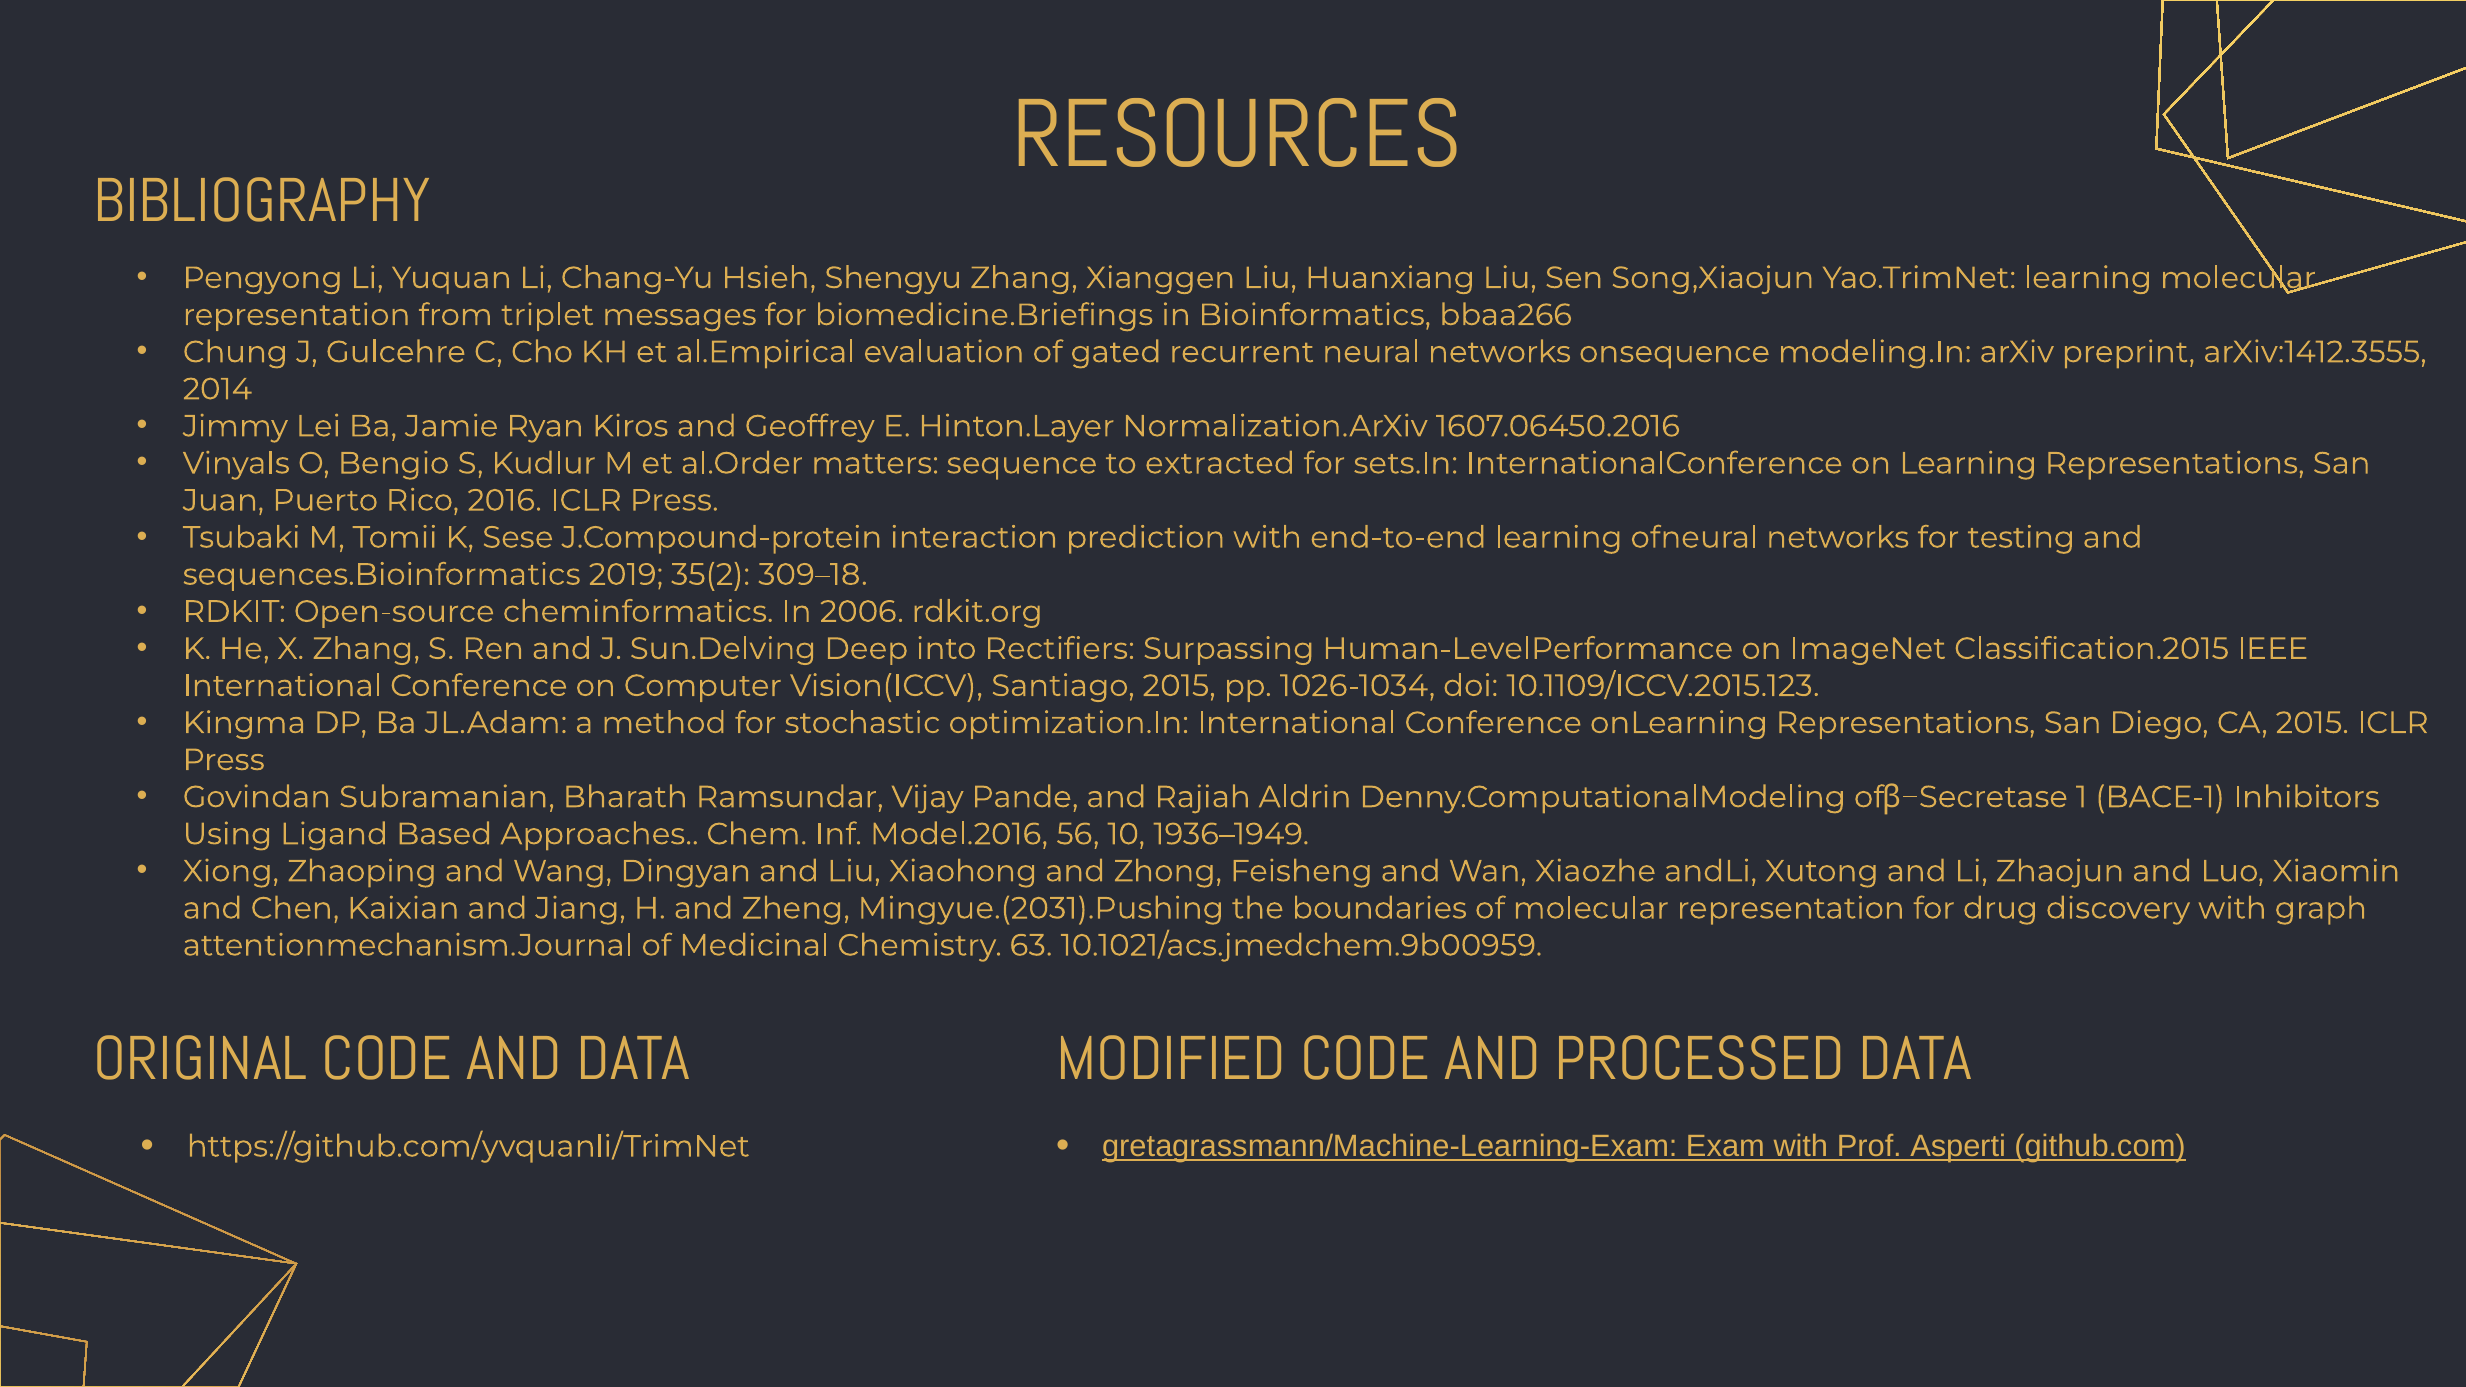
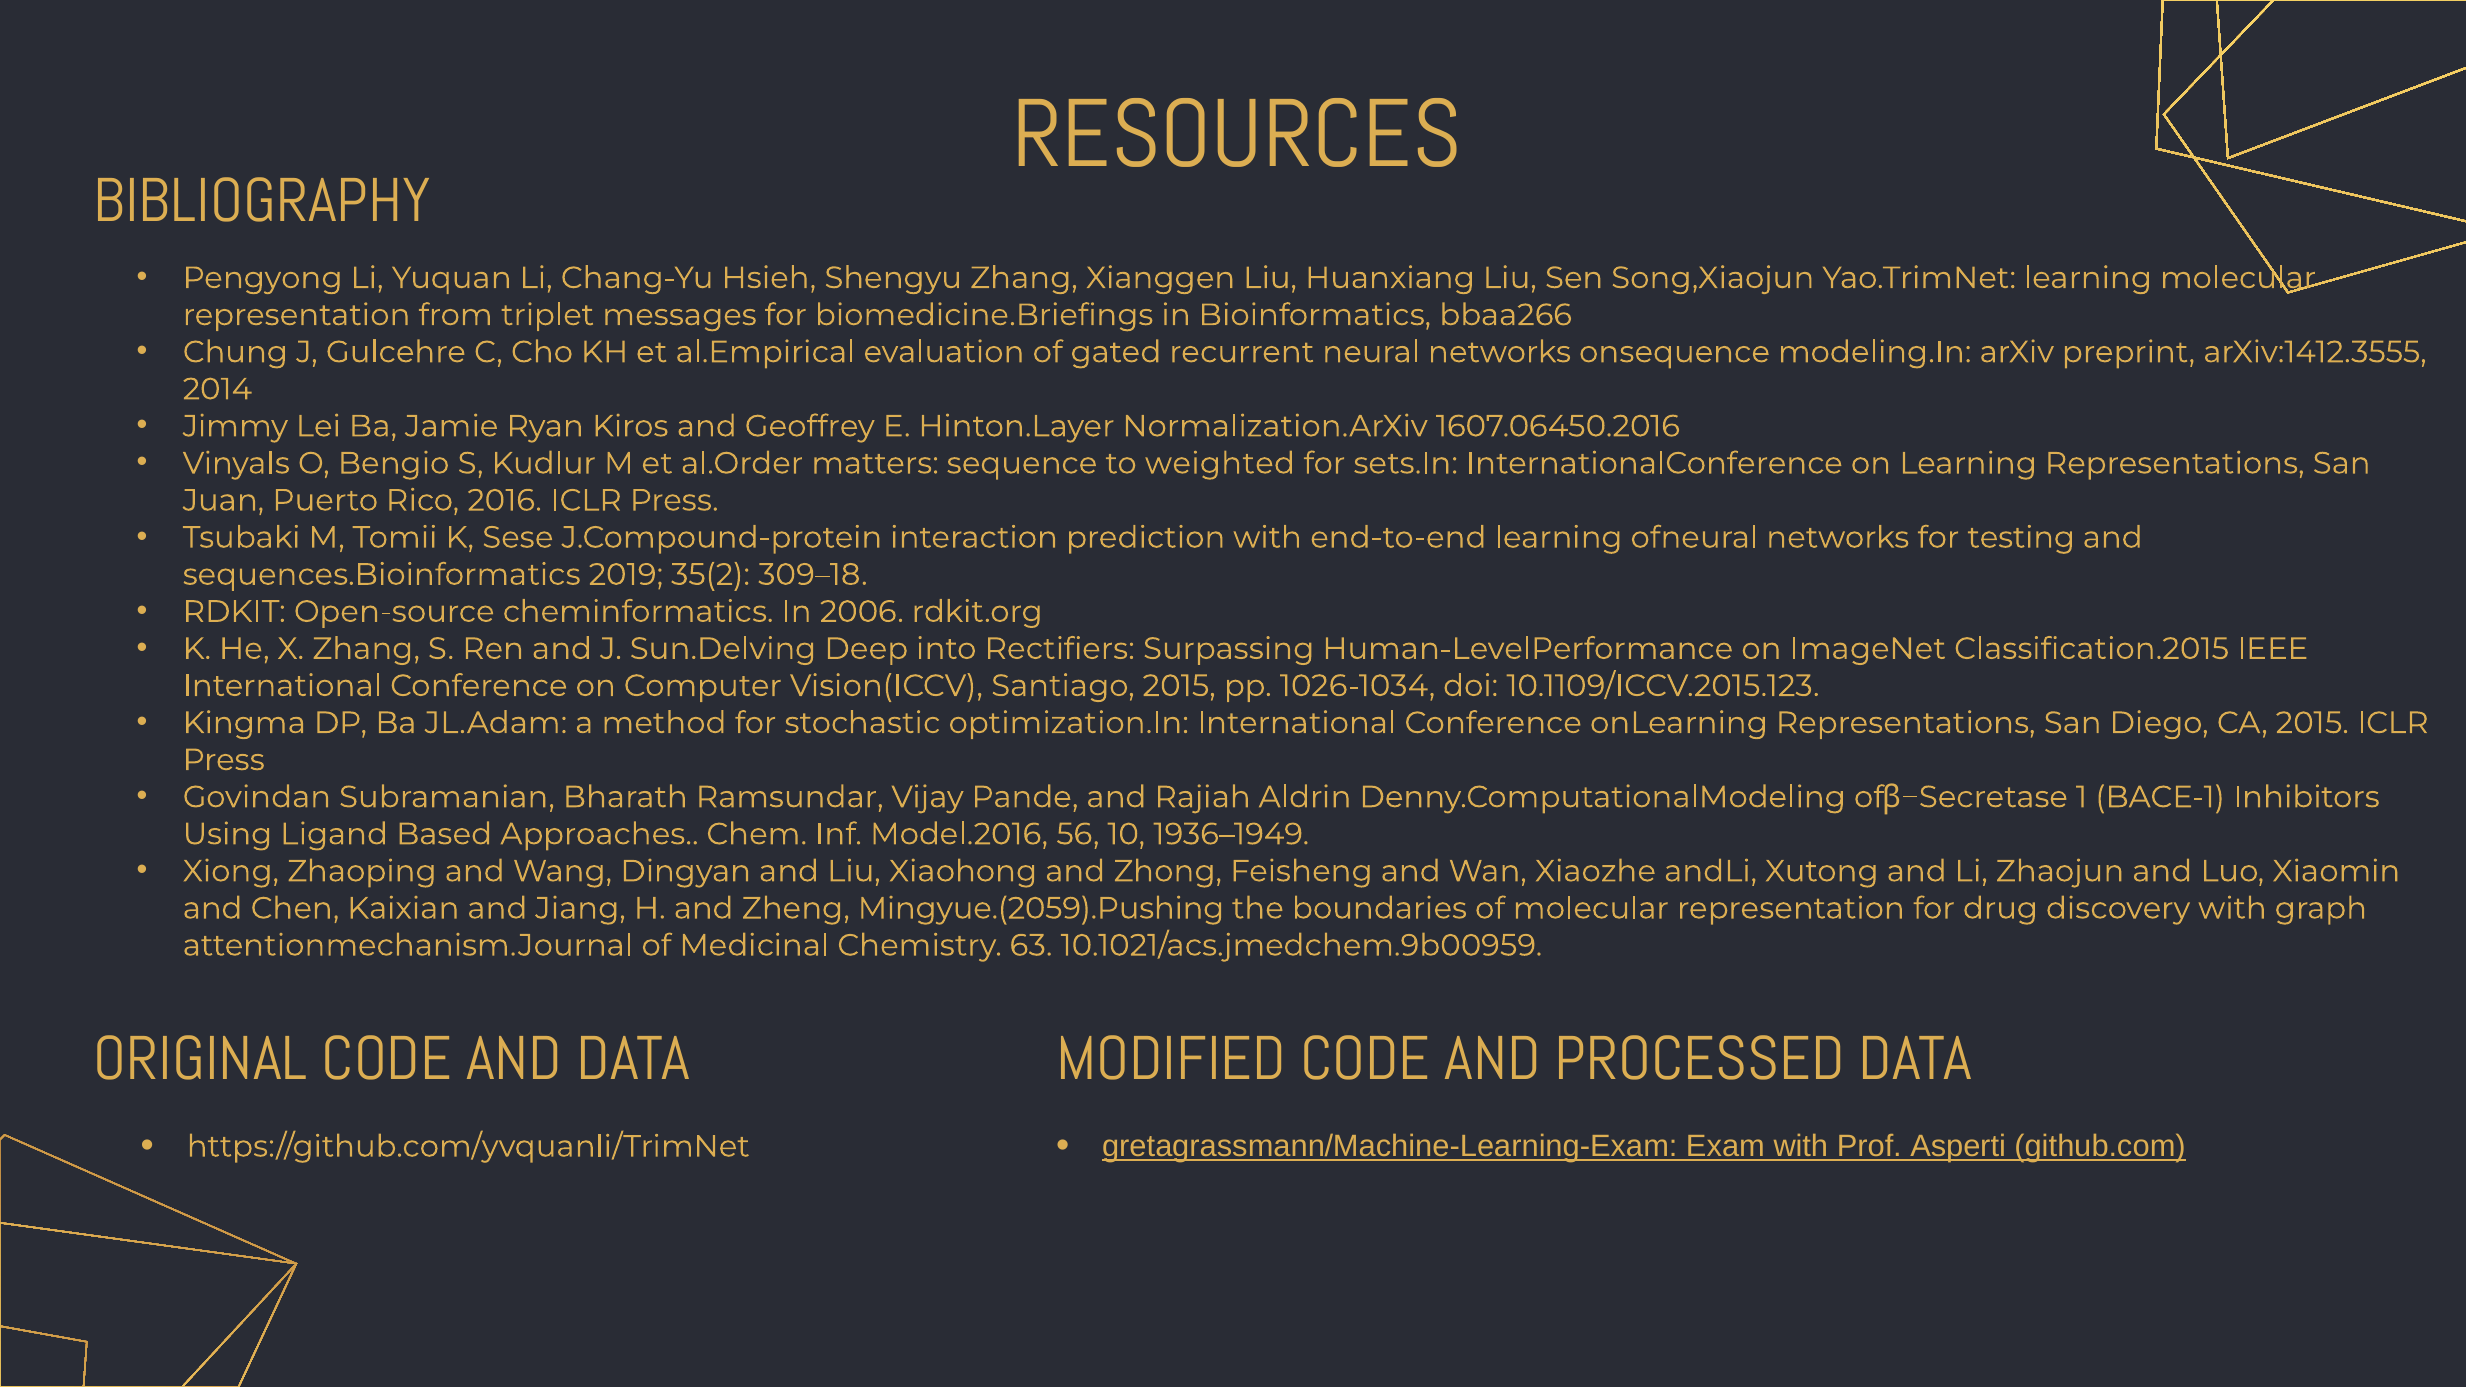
extracted: extracted -> weighted
Mingyue.(2031).Pushing: Mingyue.(2031).Pushing -> Mingyue.(2059).Pushing
